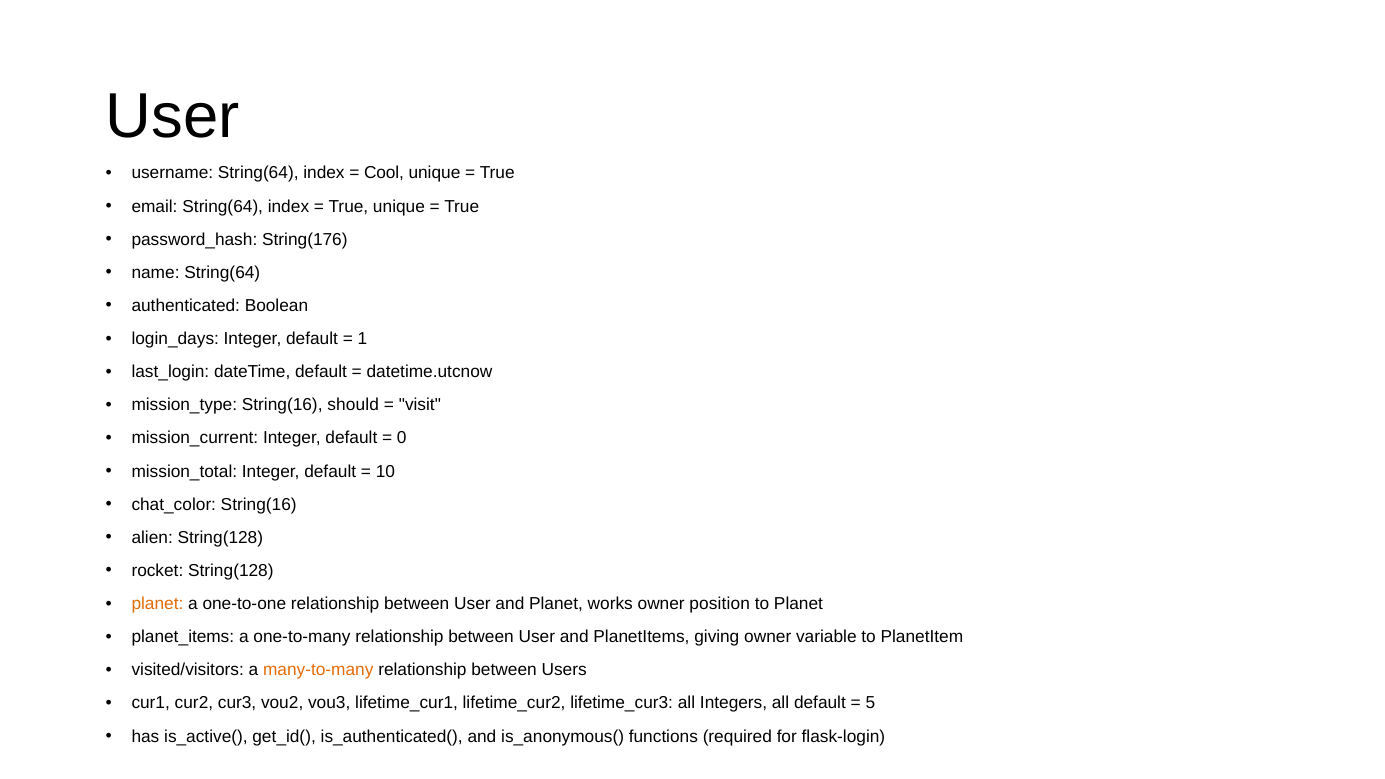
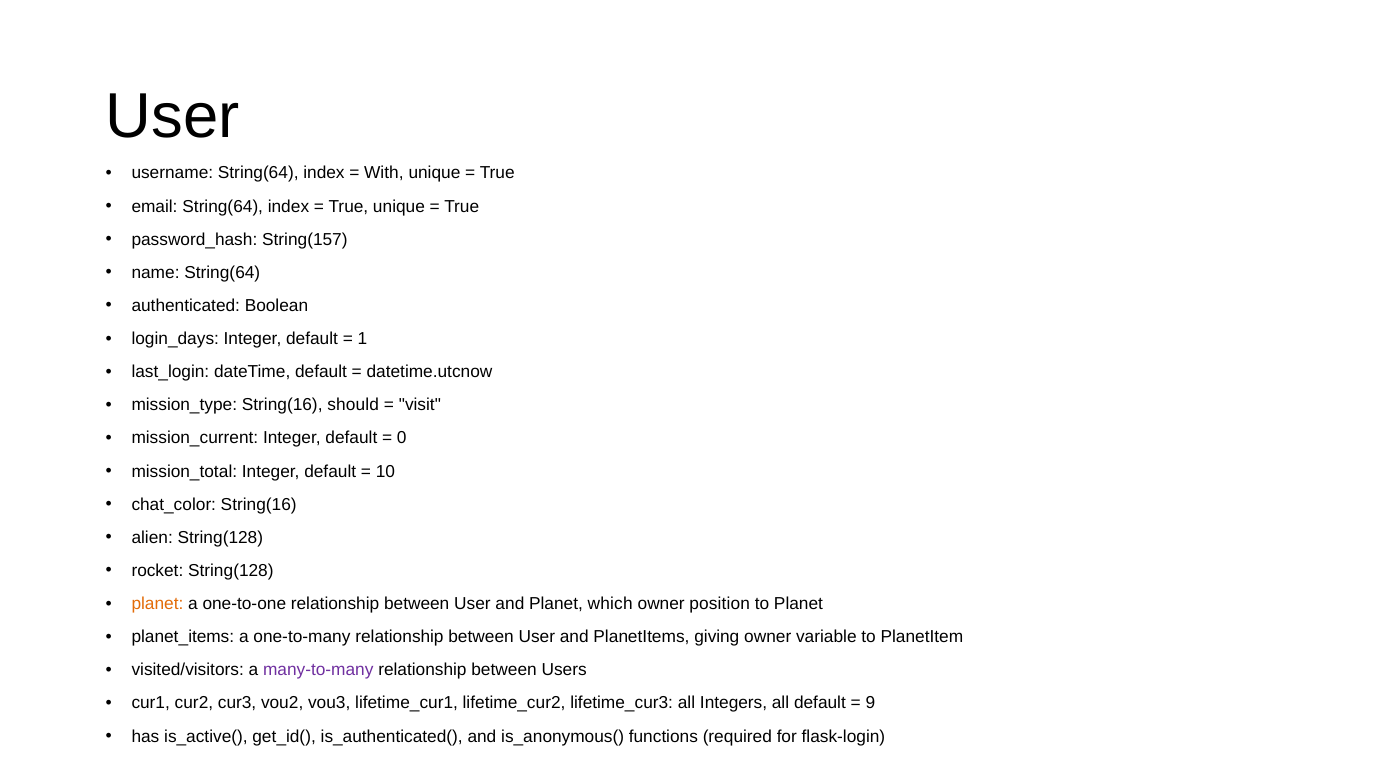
Cool: Cool -> With
String(176: String(176 -> String(157
works: works -> which
many-to-many colour: orange -> purple
5: 5 -> 9
